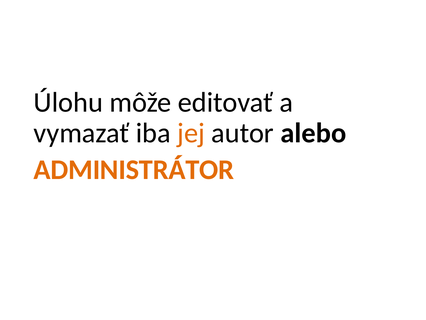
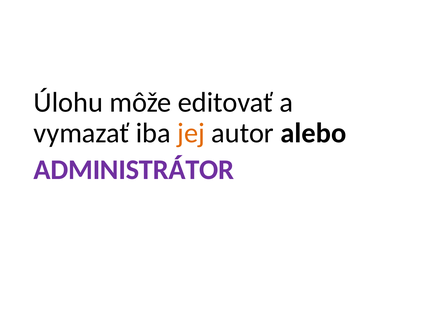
ADMINISTRÁTOR colour: orange -> purple
